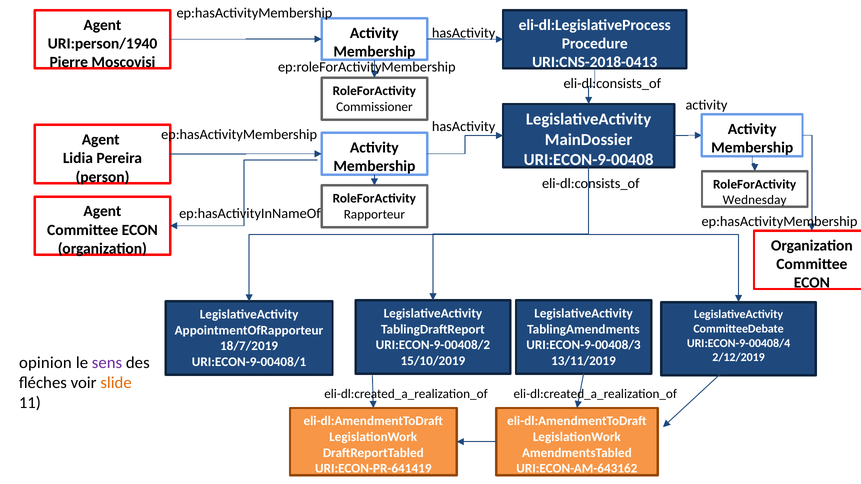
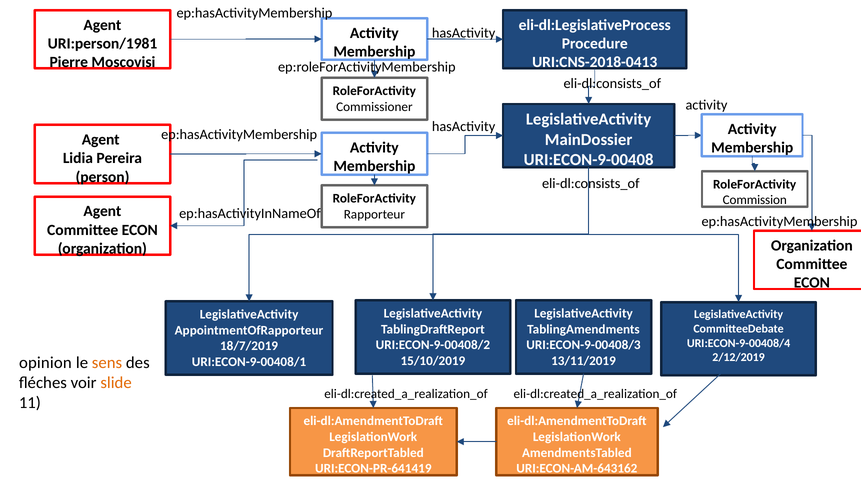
URI:person/1940: URI:person/1940 -> URI:person/1981
Wednesday: Wednesday -> Commission
sens colour: purple -> orange
